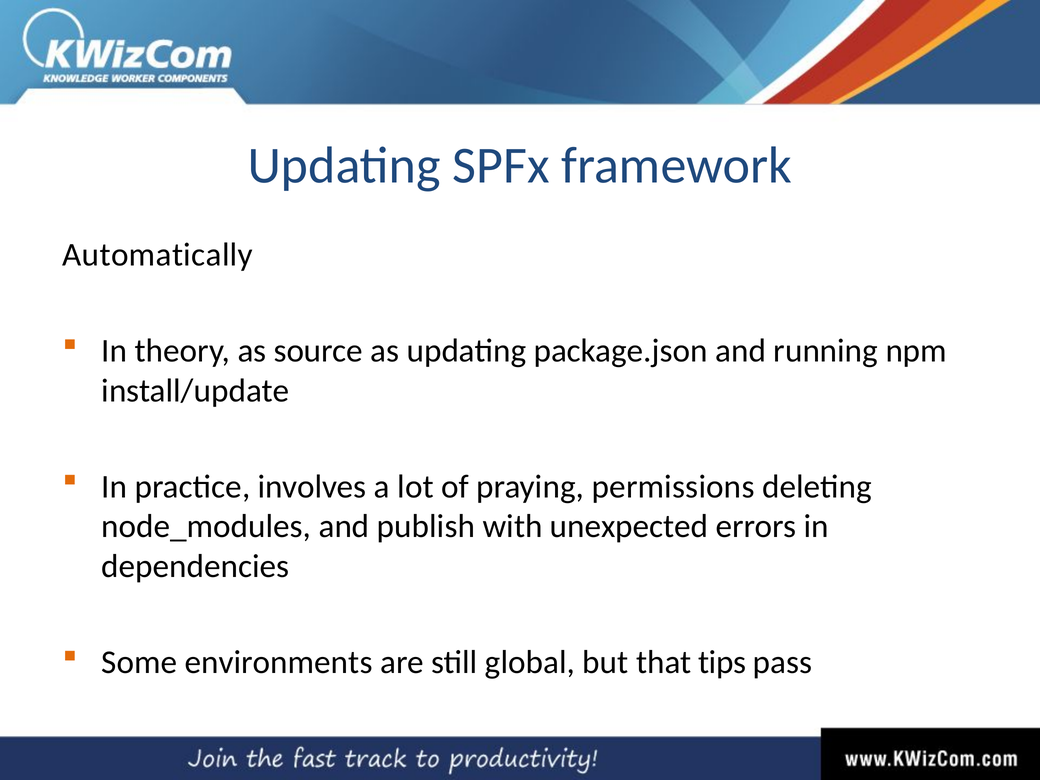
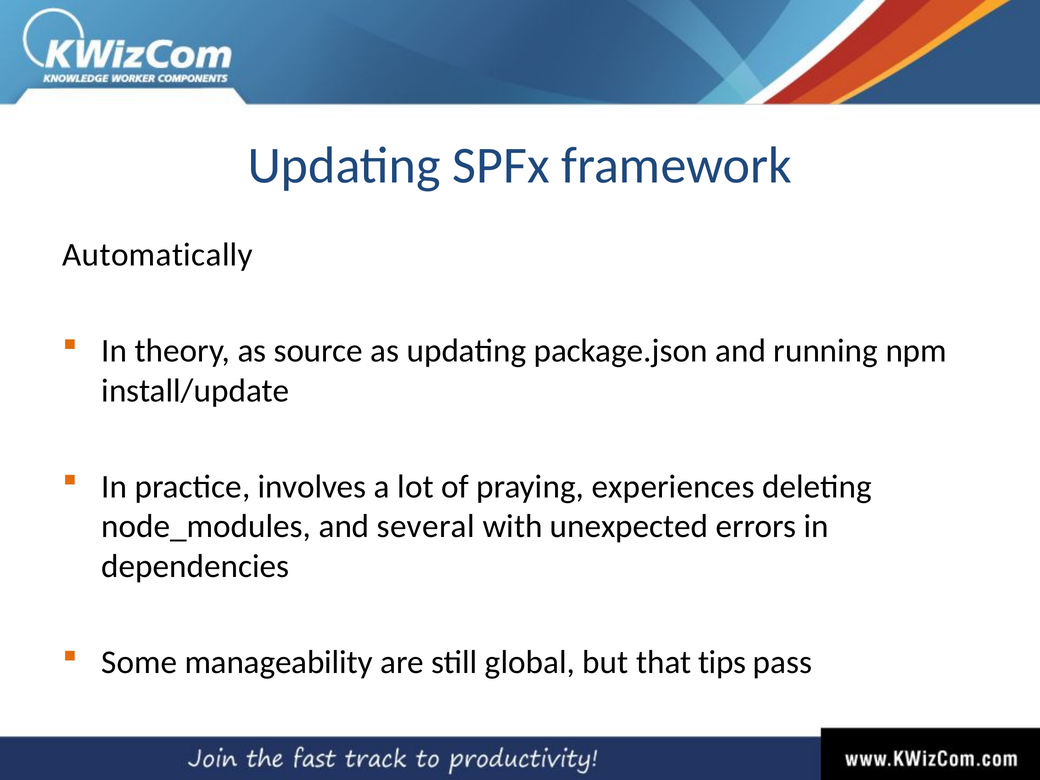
permissions: permissions -> experiences
publish: publish -> several
environments: environments -> manageability
